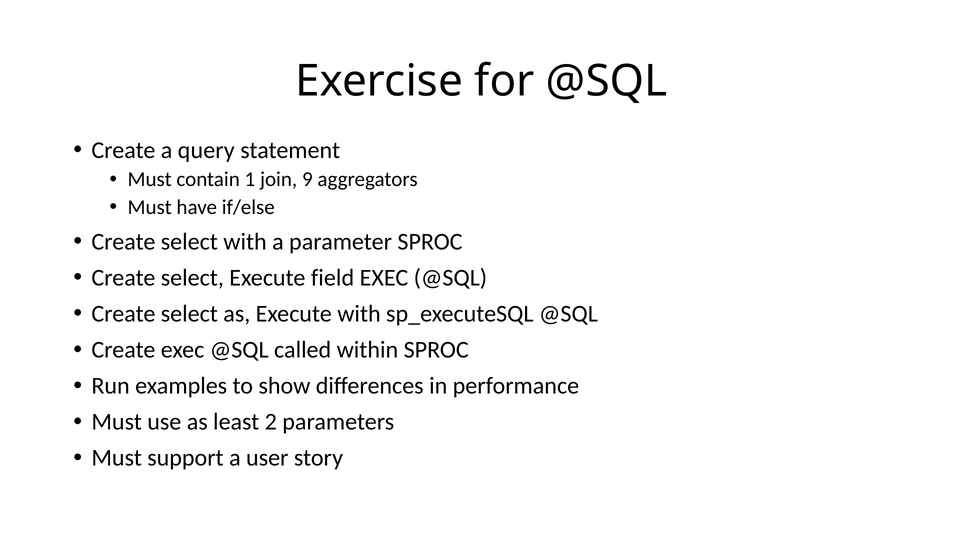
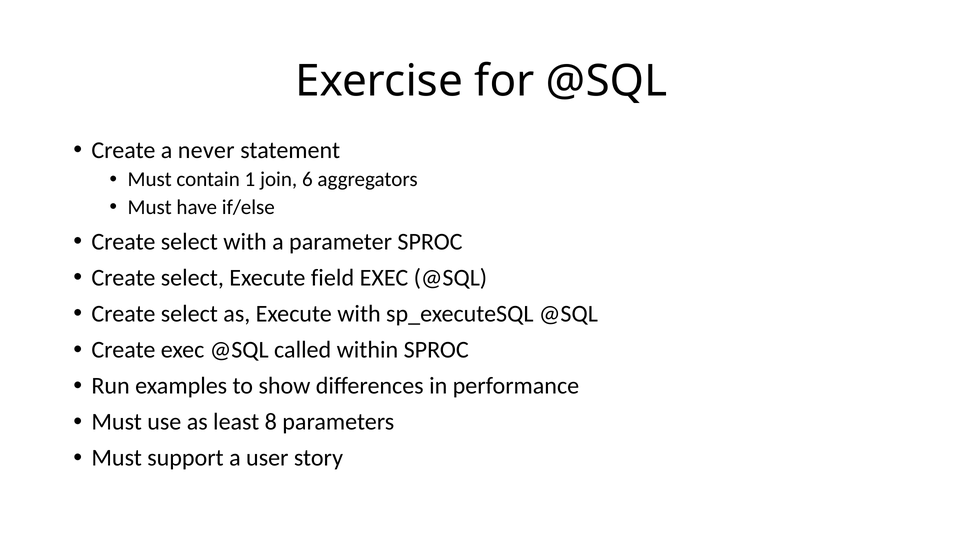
query: query -> never
9: 9 -> 6
2: 2 -> 8
